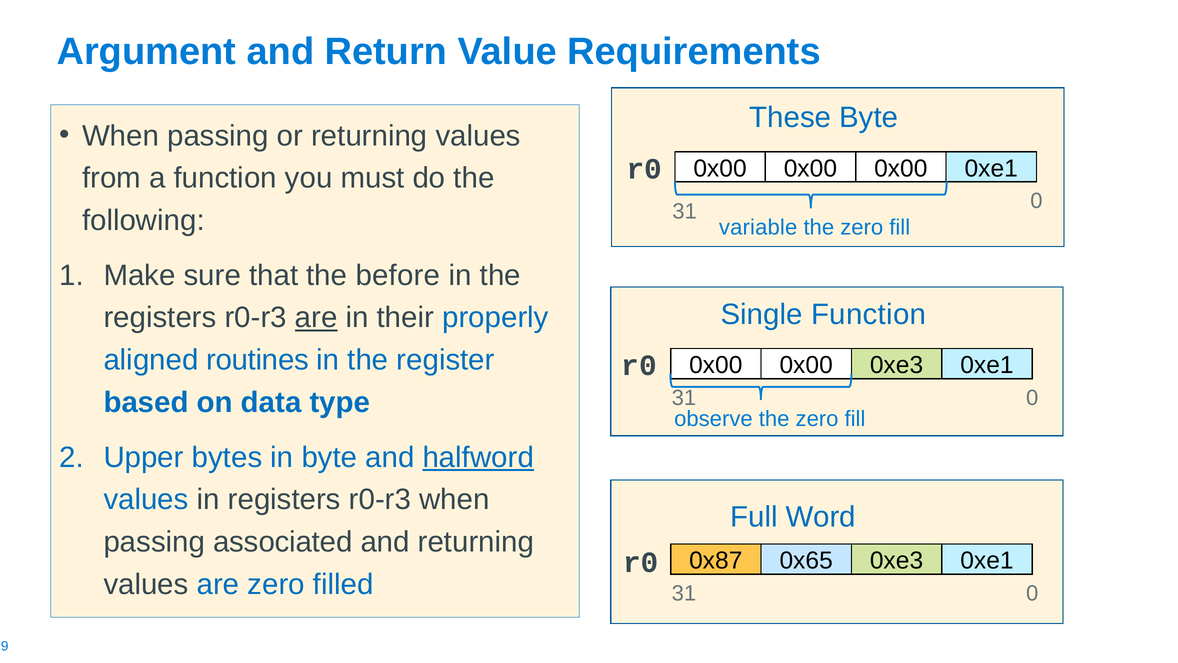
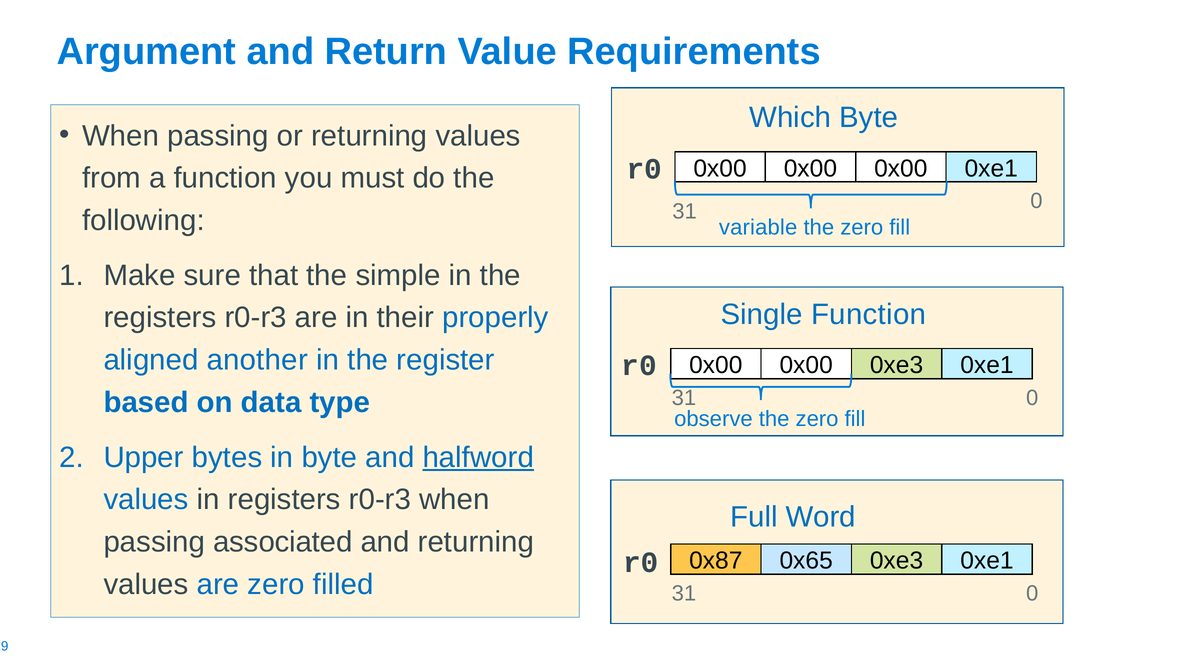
These: These -> Which
before: before -> simple
are at (316, 318) underline: present -> none
routines: routines -> another
